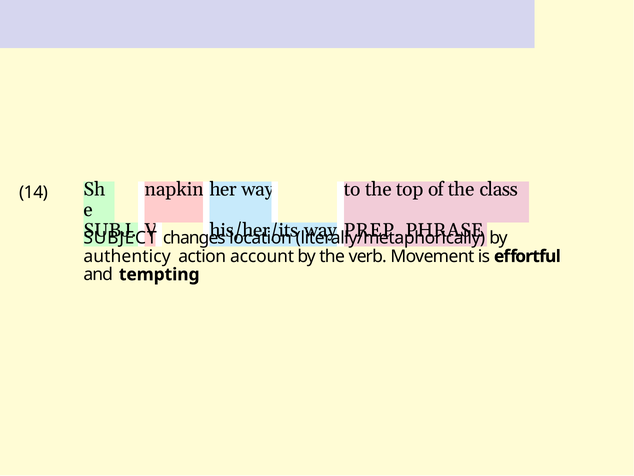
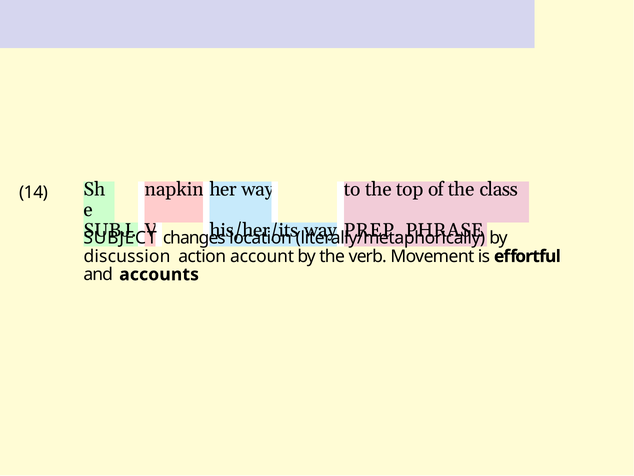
authenticy: authenticy -> discussion
tempting: tempting -> accounts
